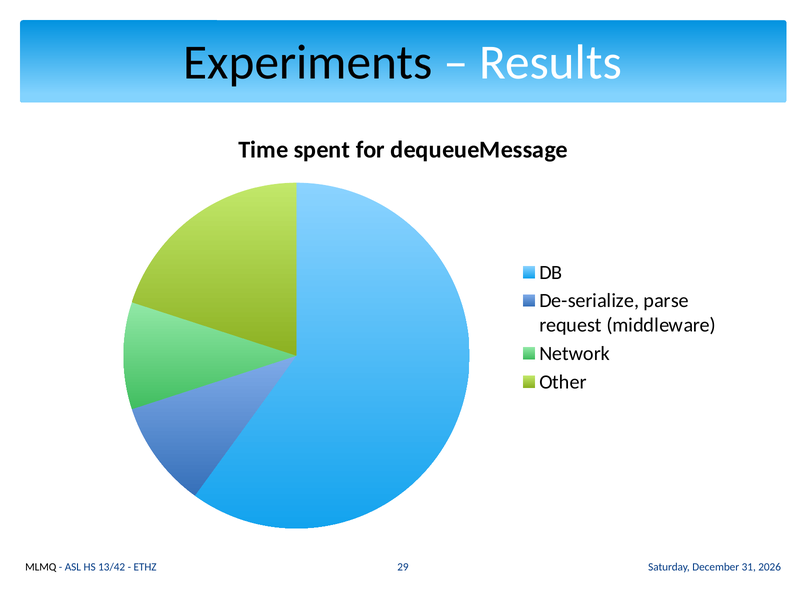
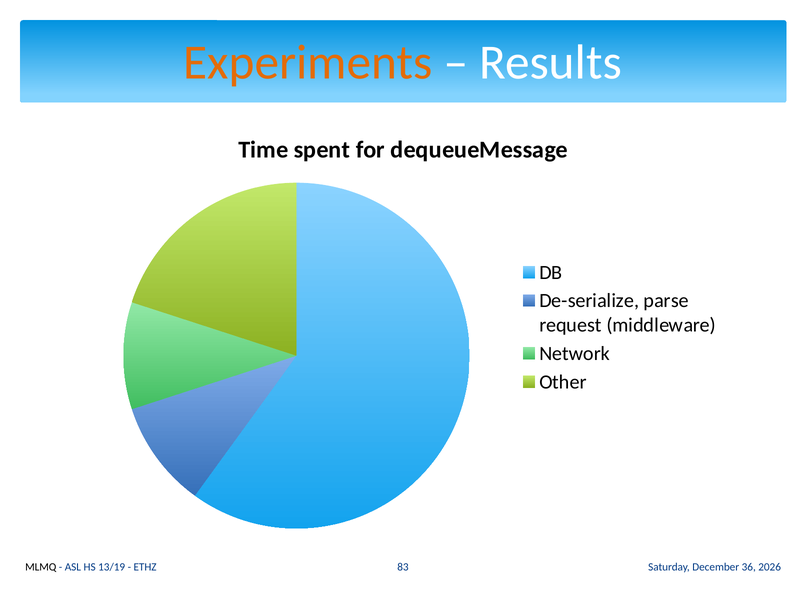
Experiments colour: black -> orange
13/42: 13/42 -> 13/19
29: 29 -> 83
31: 31 -> 36
